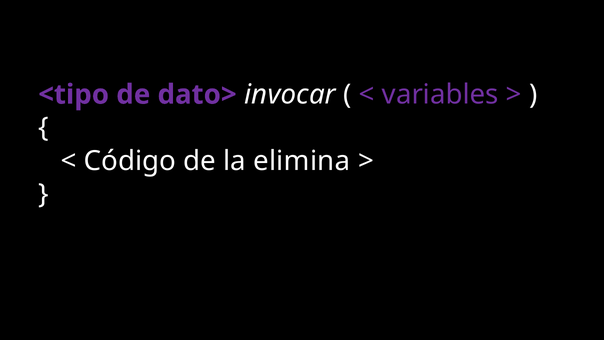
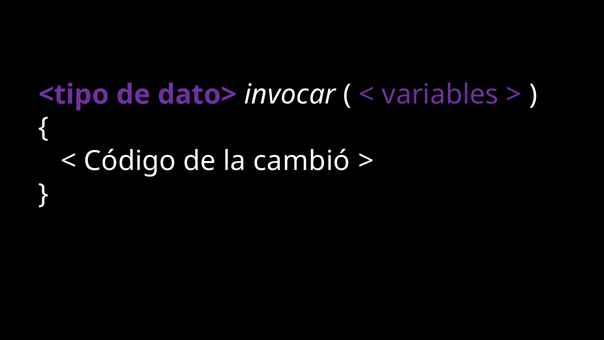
elimina: elimina -> cambió
